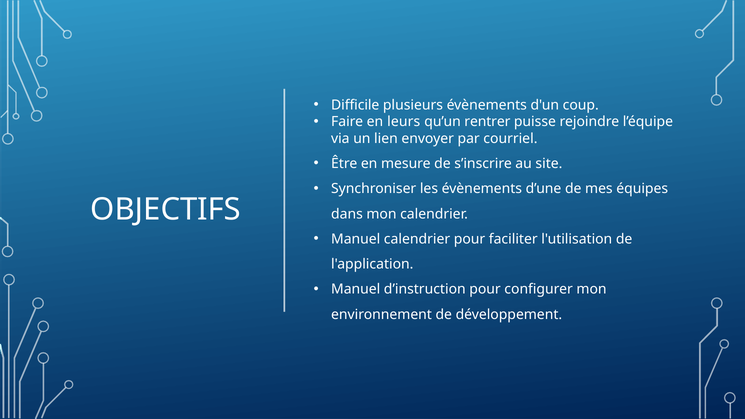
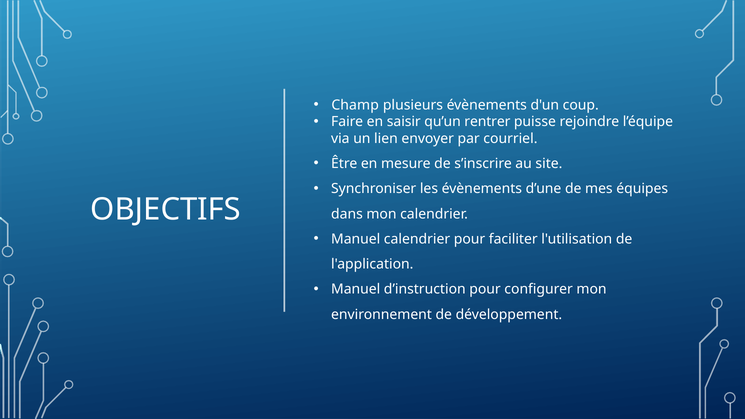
Difficile: Difficile -> Champ
leurs: leurs -> saisir
